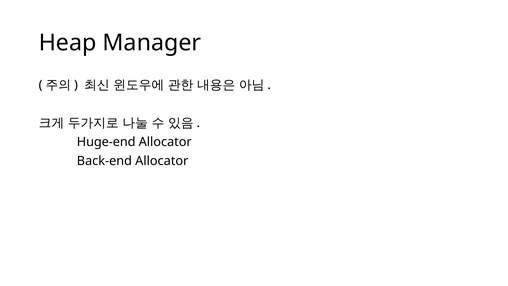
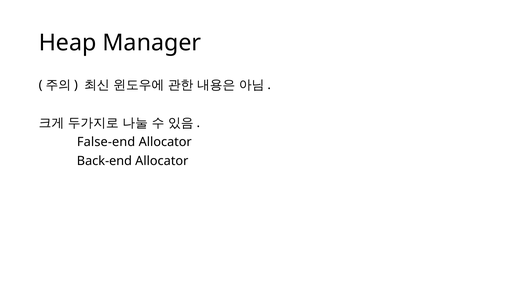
Huge-end: Huge-end -> False-end
